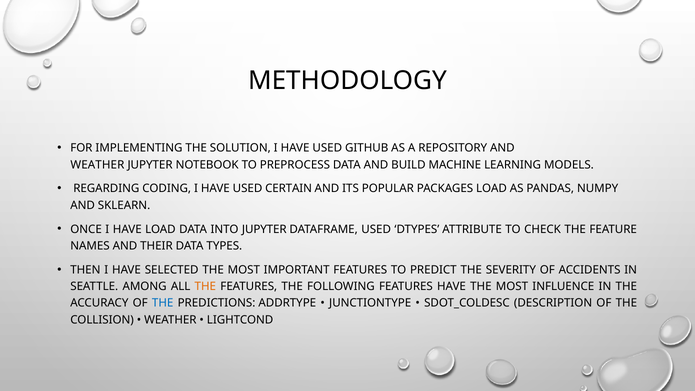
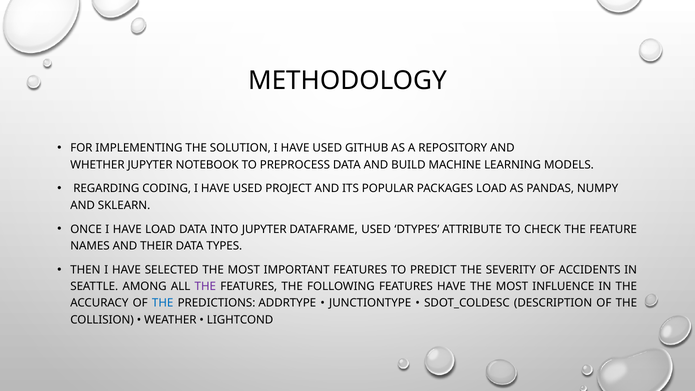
WEATHER at (97, 165): WEATHER -> WHETHER
CERTAIN: CERTAIN -> PROJECT
THE at (205, 286) colour: orange -> purple
